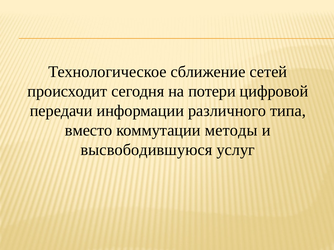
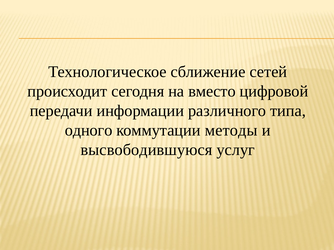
потери: потери -> вместо
вместо: вместо -> одного
